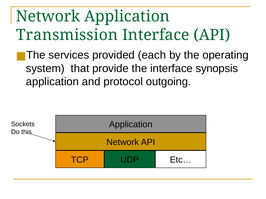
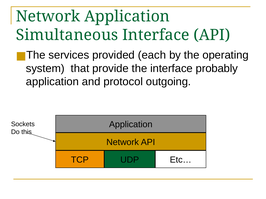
Transmission: Transmission -> Simultaneous
synopsis: synopsis -> probably
